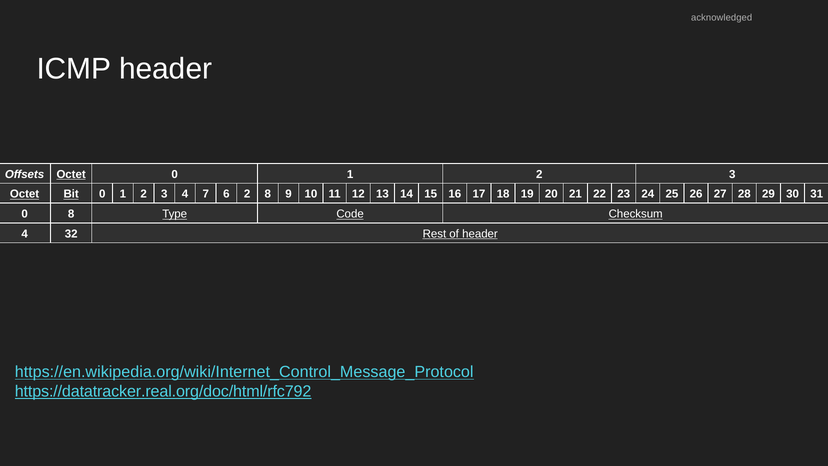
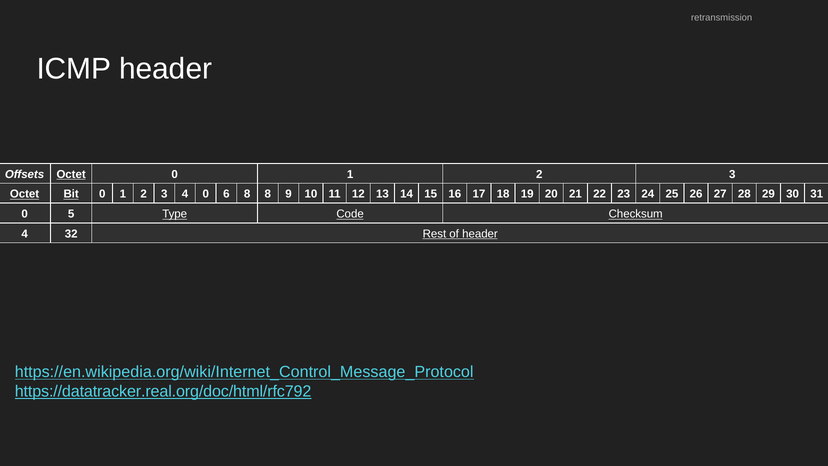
acknowledged: acknowledged -> retransmission
4 7: 7 -> 0
6 2: 2 -> 8
0 8: 8 -> 5
